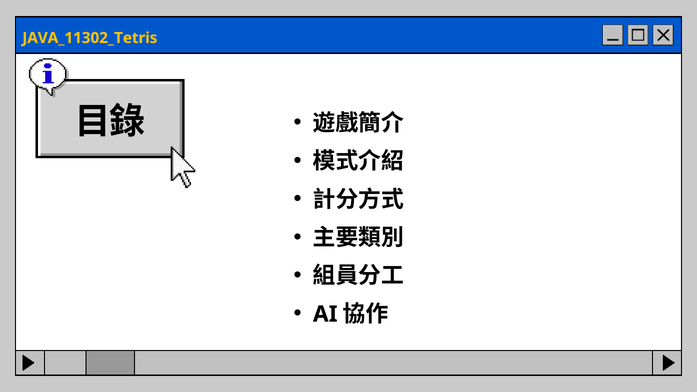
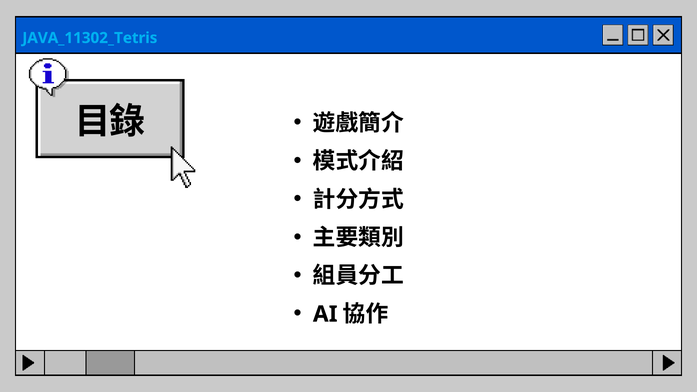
JAVA_11302_Tetris colour: yellow -> light blue
